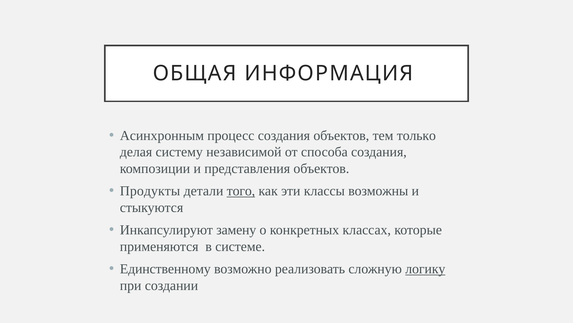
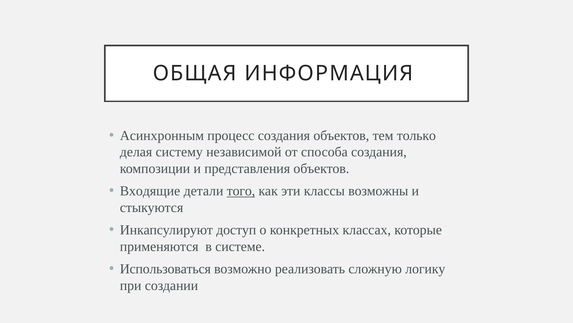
Продукты: Продукты -> Входящие
замену: замену -> доступ
Единственному: Единственному -> Использоваться
логику underline: present -> none
